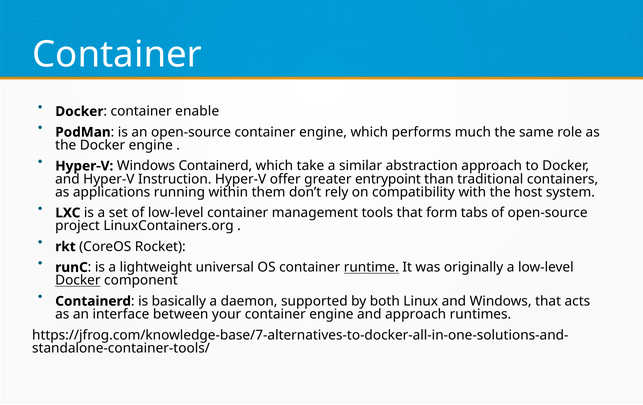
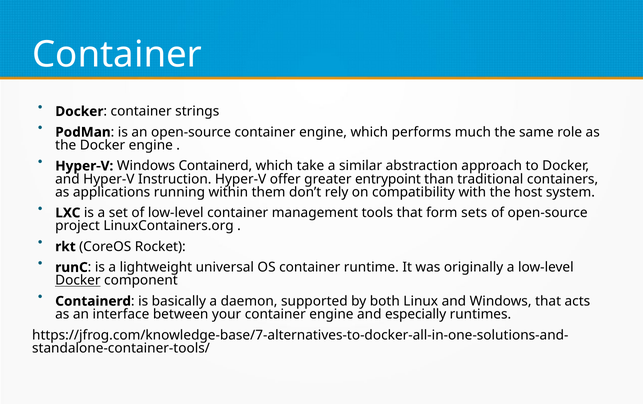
enable: enable -> strings
tabs: tabs -> sets
runtime underline: present -> none
and approach: approach -> especially
